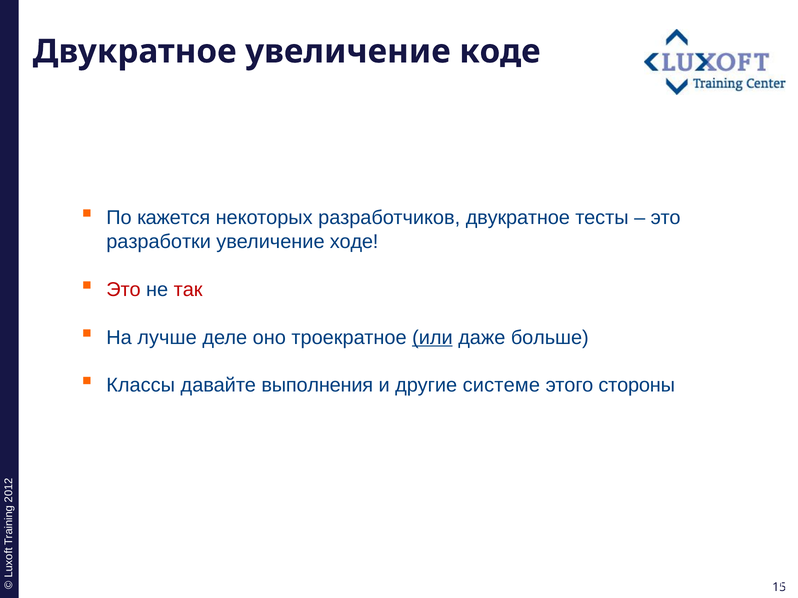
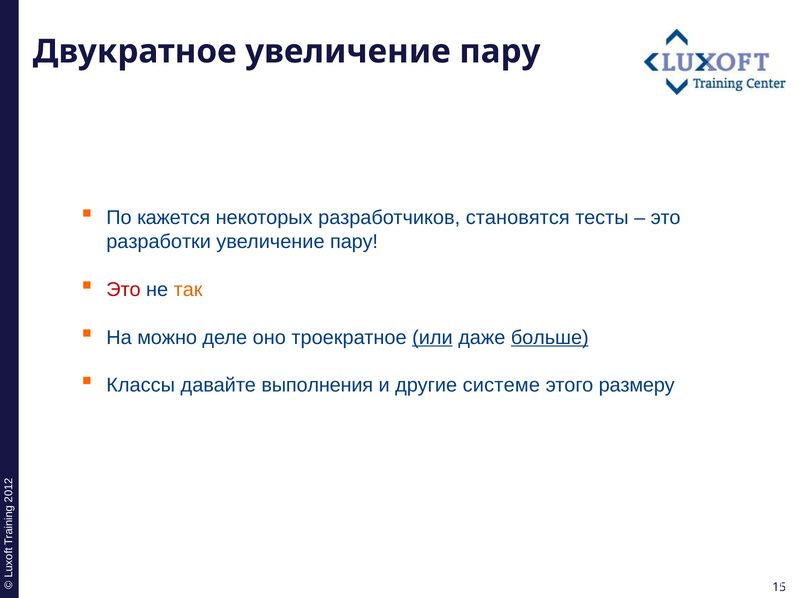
Двукратное увеличение коде: коде -> пару
разработчиков двукратное: двукратное -> становятся
ходе at (354, 242): ходе -> пару
так colour: red -> orange
лучше: лучше -> можно
больше underline: none -> present
стороны: стороны -> размеру
